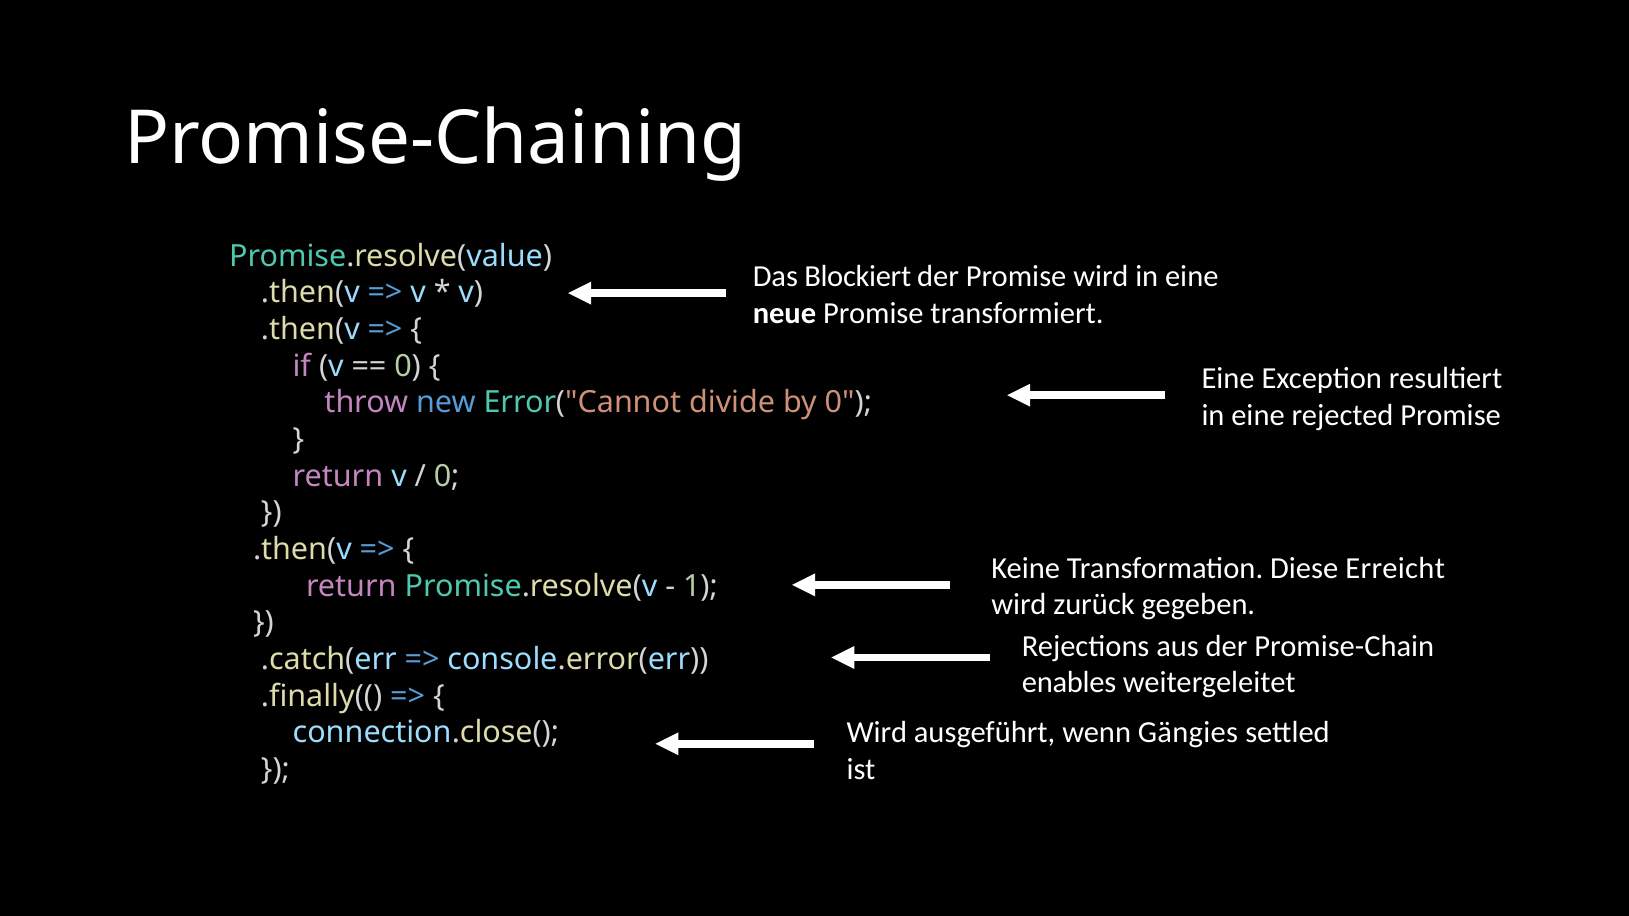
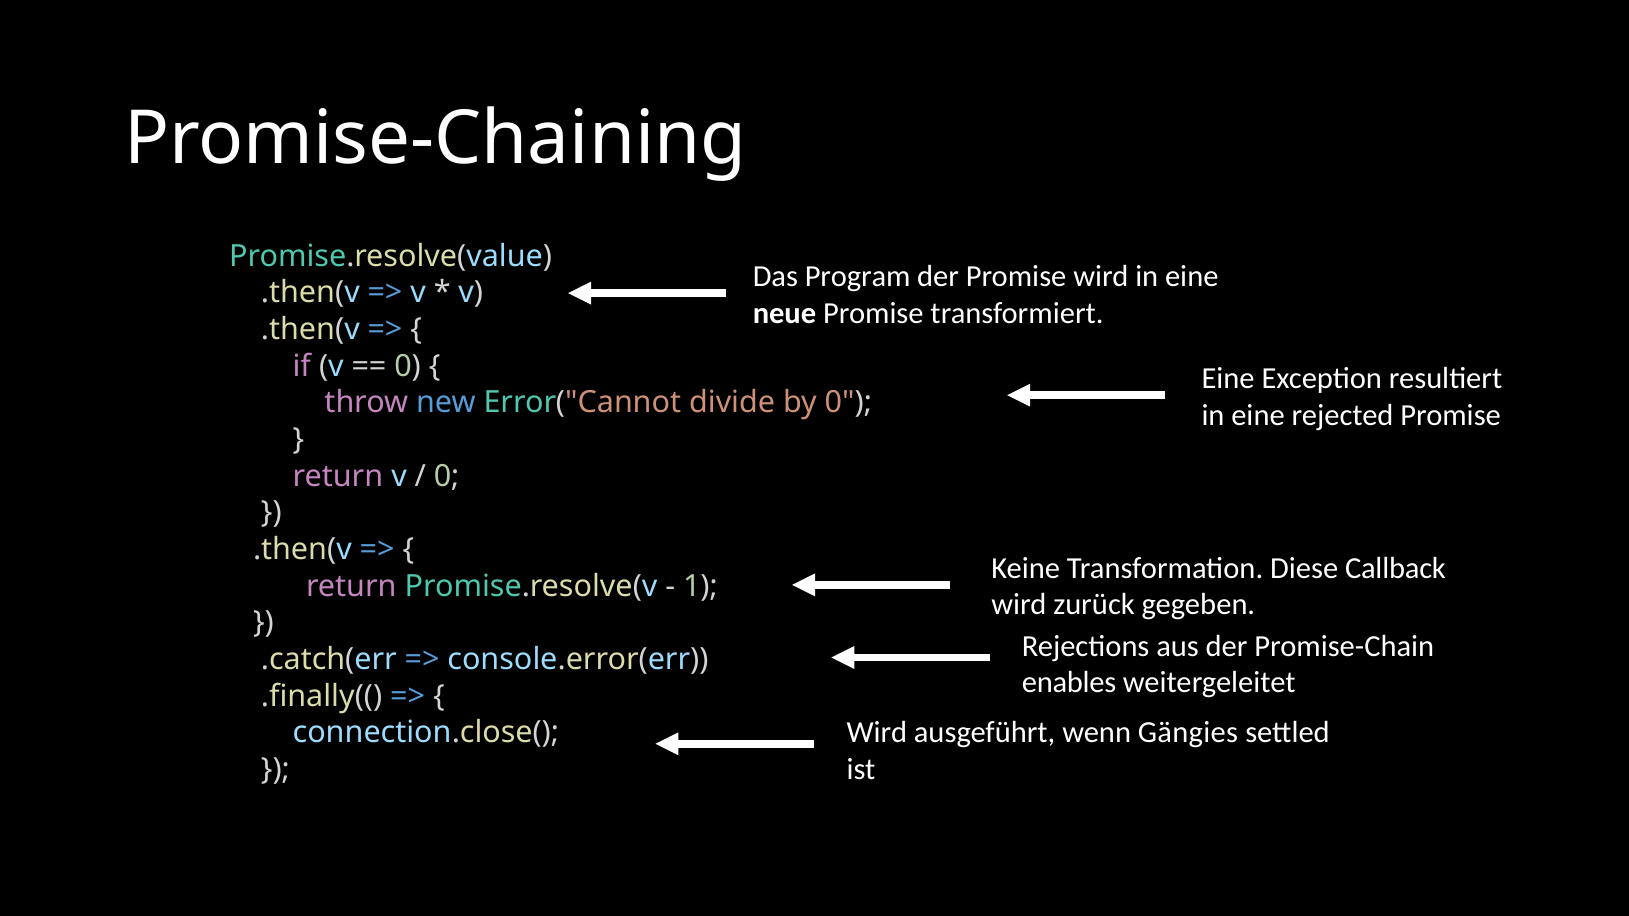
Blockiert: Blockiert -> Program
Erreicht: Erreicht -> Callback
